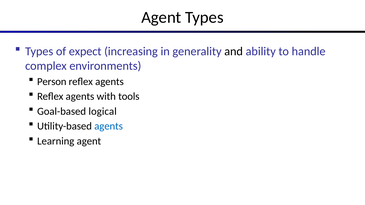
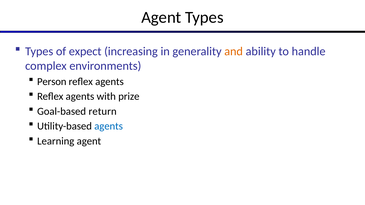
and colour: black -> orange
tools: tools -> prize
logical: logical -> return
